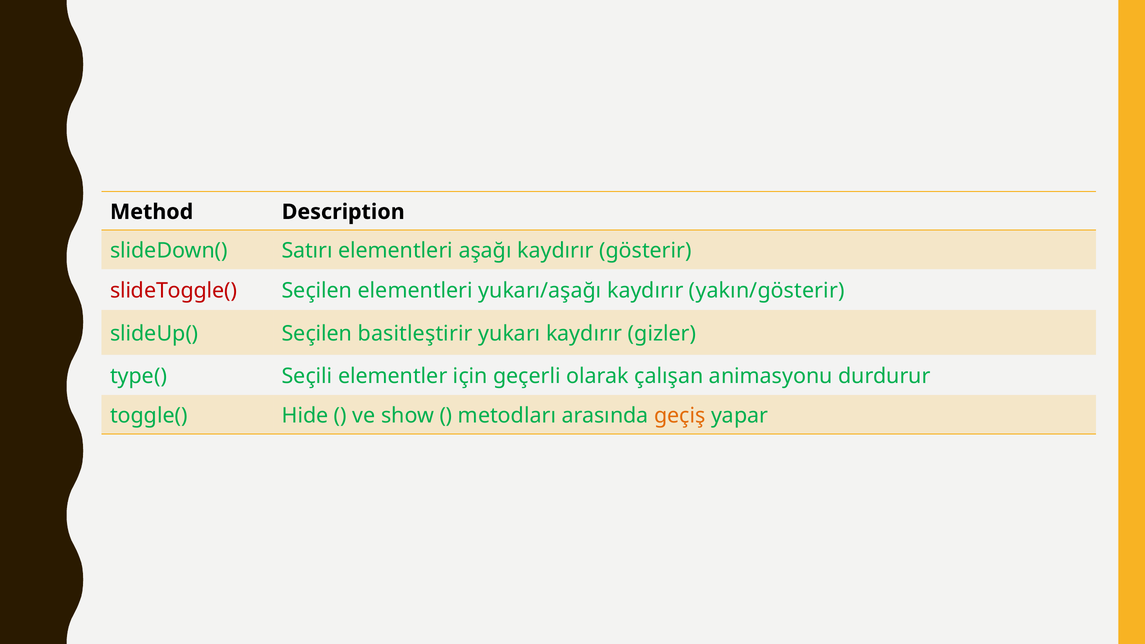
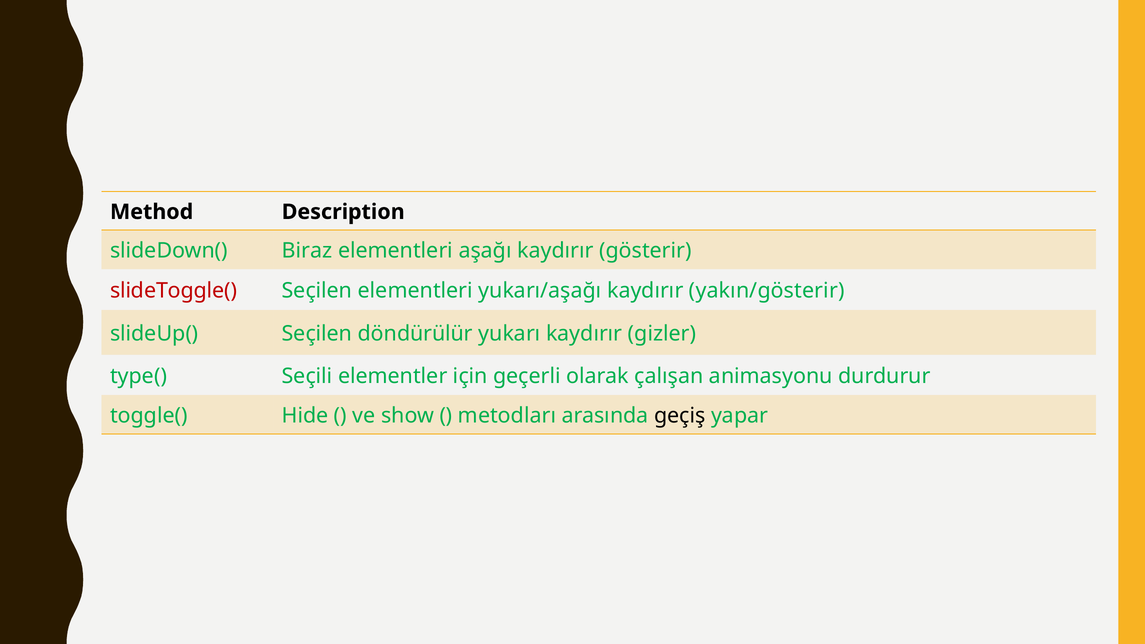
Satırı: Satırı -> Biraz
basitleştirir: basitleştirir -> döndürülür
geçiş colour: orange -> black
